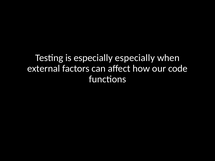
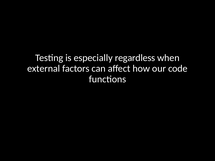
especially especially: especially -> regardless
